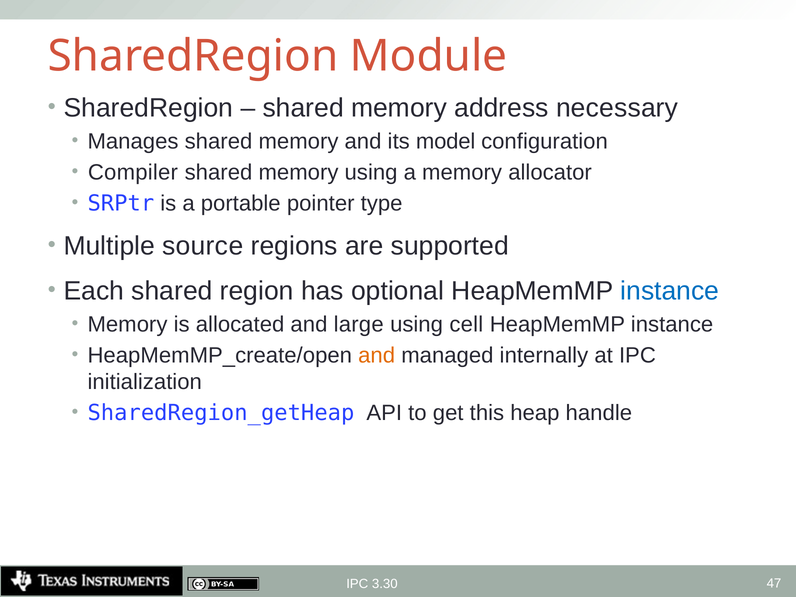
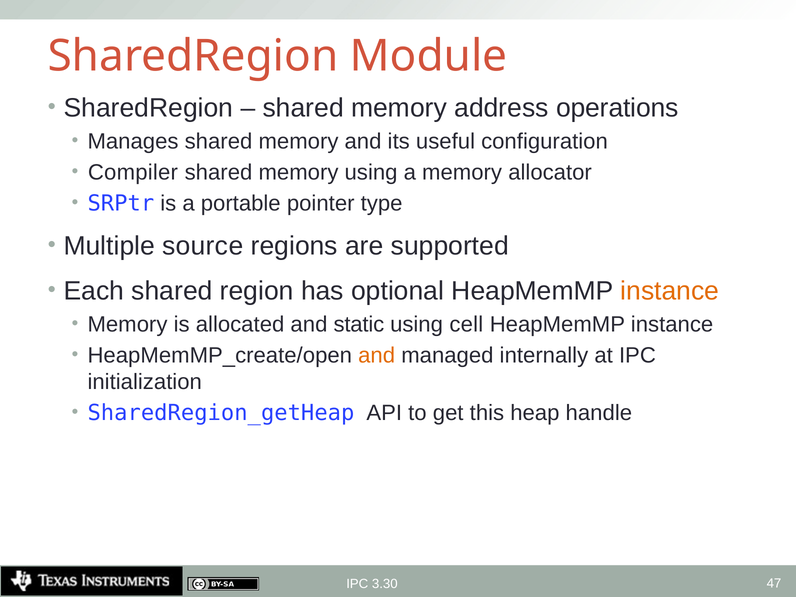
necessary: necessary -> operations
model: model -> useful
instance at (670, 291) colour: blue -> orange
large: large -> static
